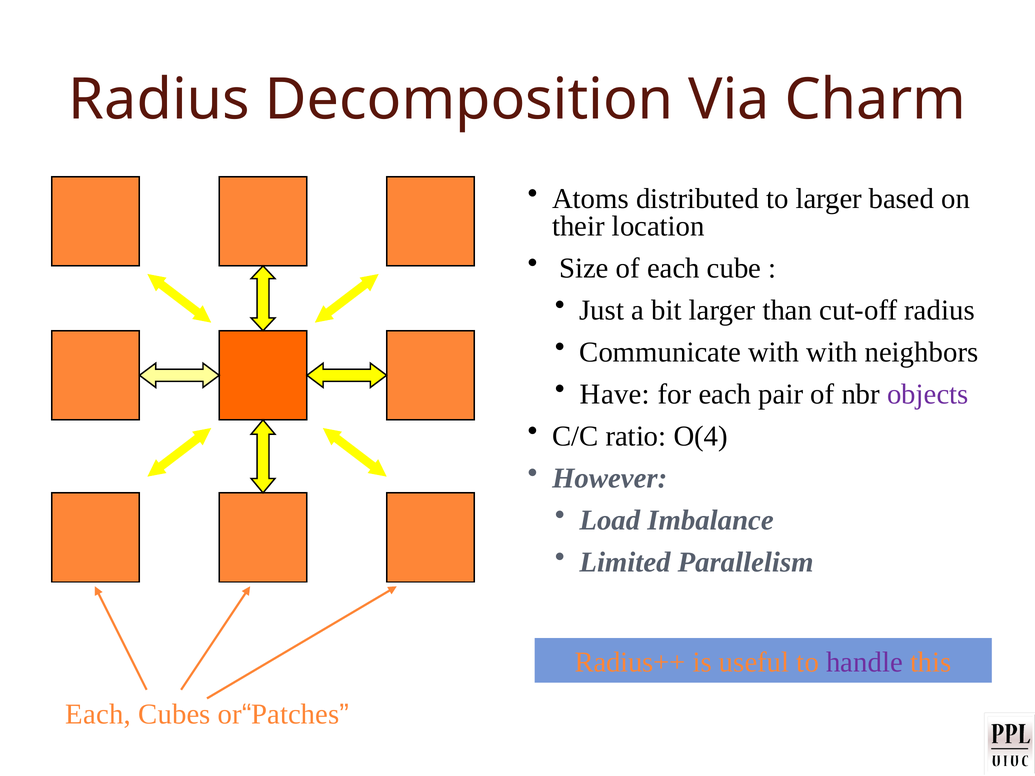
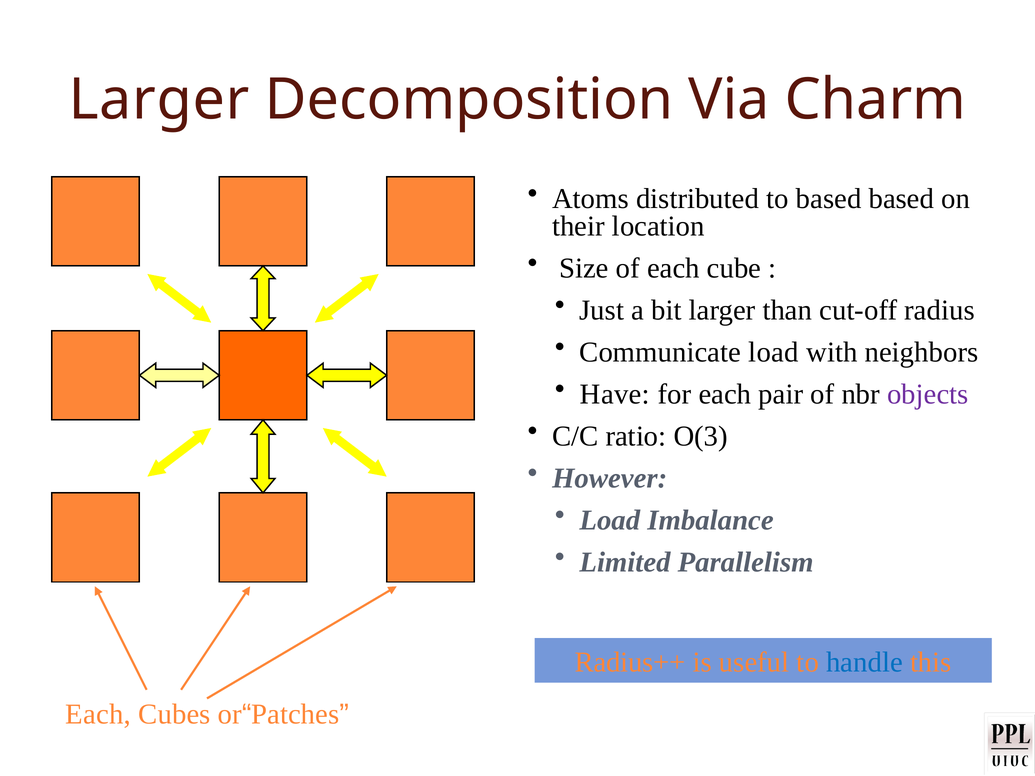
Radius at (159, 100): Radius -> Larger
to larger: larger -> based
Communicate with: with -> load
O(4: O(4 -> O(3
handle colour: purple -> blue
